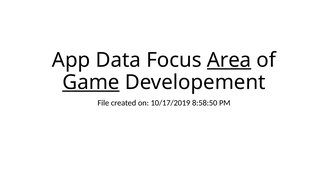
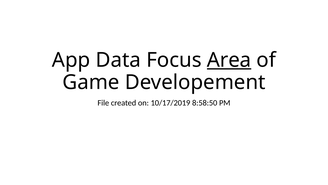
Game underline: present -> none
